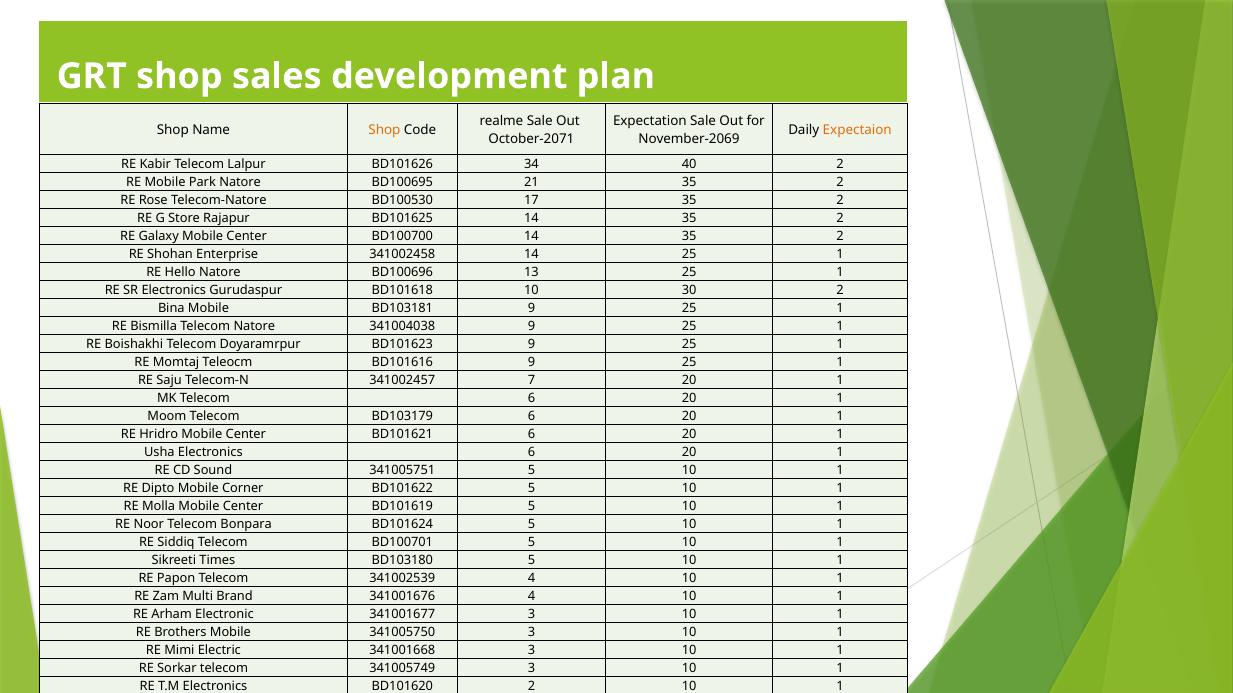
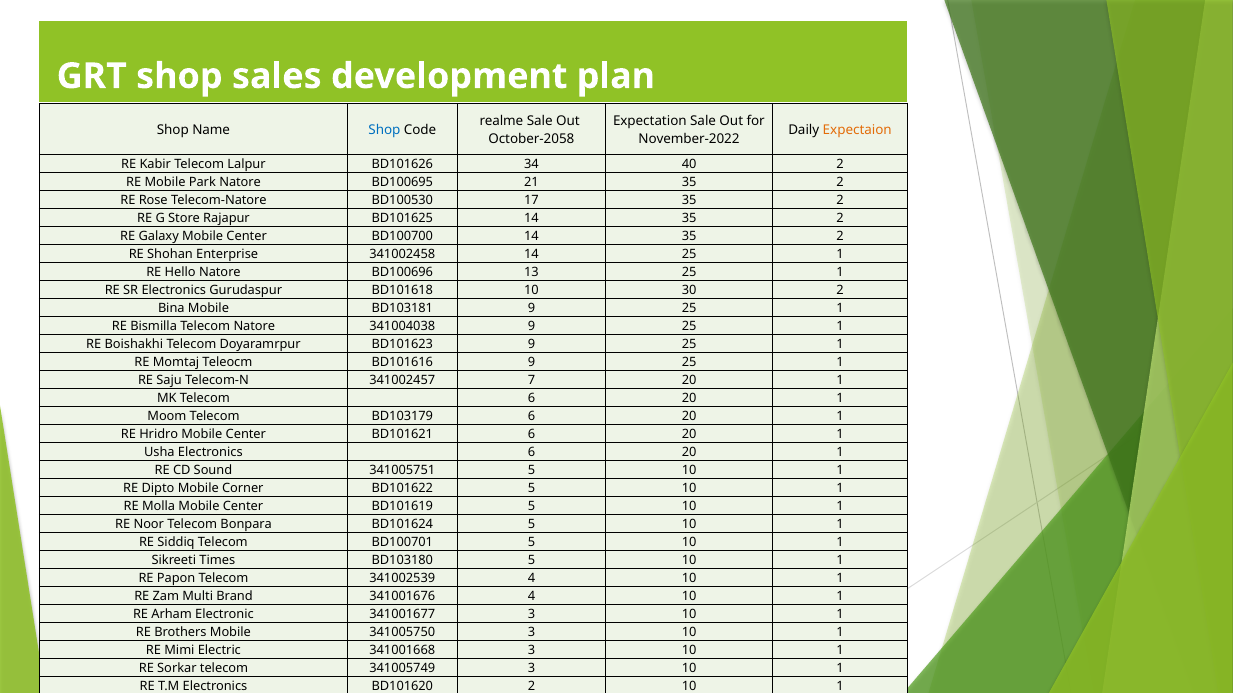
Shop at (384, 130) colour: orange -> blue
October-2071: October-2071 -> October-2058
November-2069: November-2069 -> November-2022
